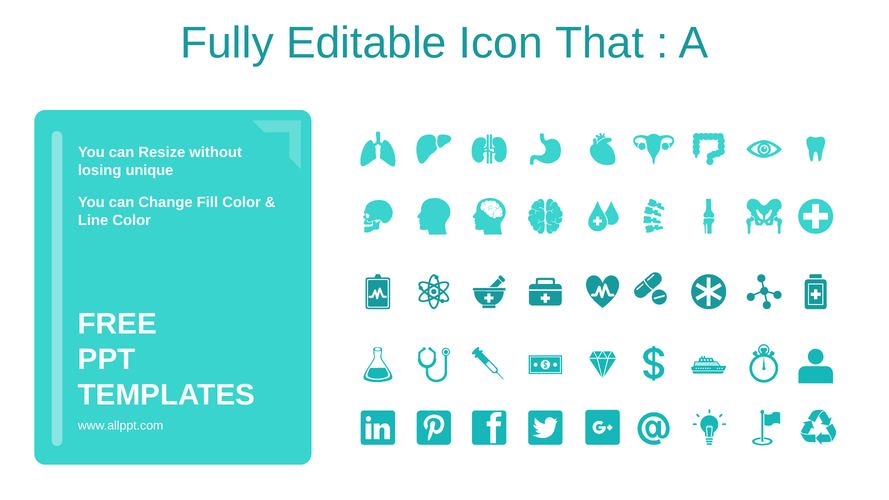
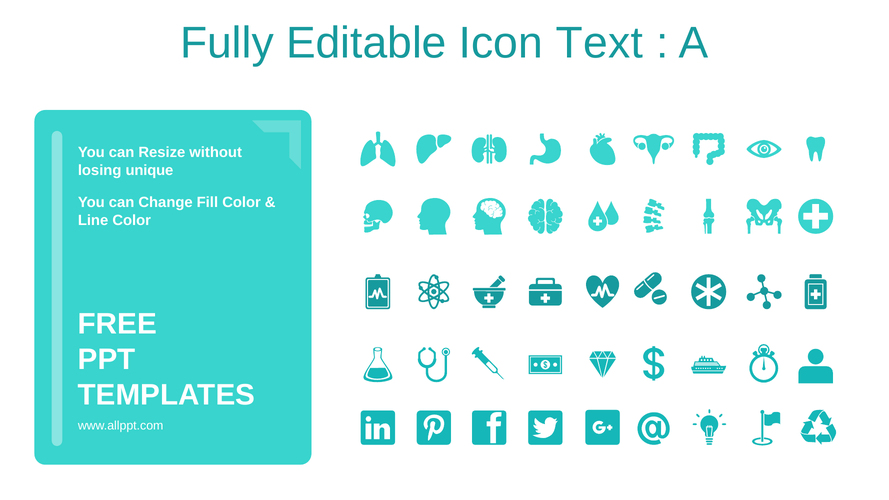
That: That -> Text
